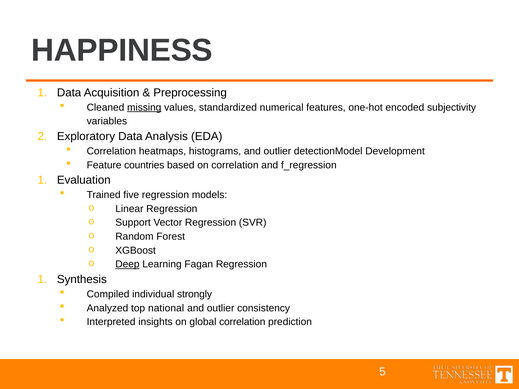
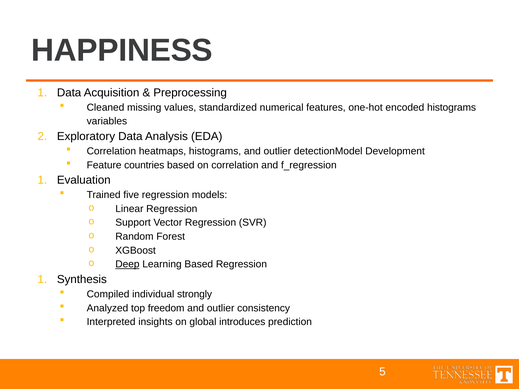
missing underline: present -> none
encoded subjectivity: subjectivity -> histograms
Learning Fagan: Fagan -> Based
national: national -> freedom
global correlation: correlation -> introduces
